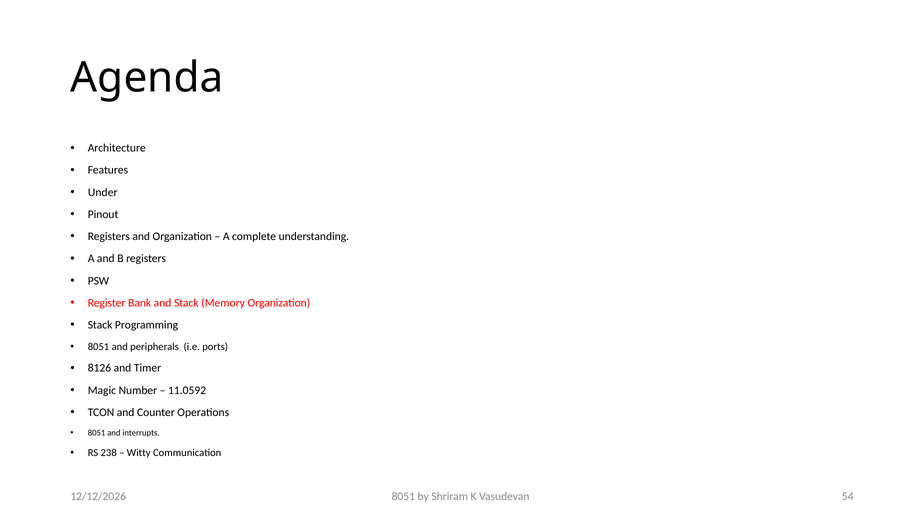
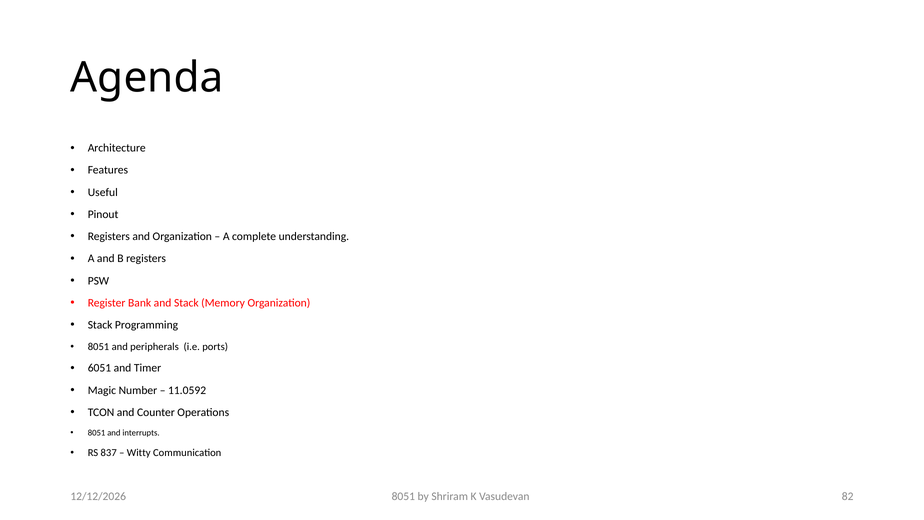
Under: Under -> Useful
8126: 8126 -> 6051
238: 238 -> 837
54: 54 -> 82
